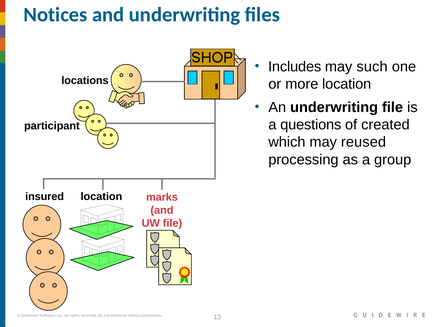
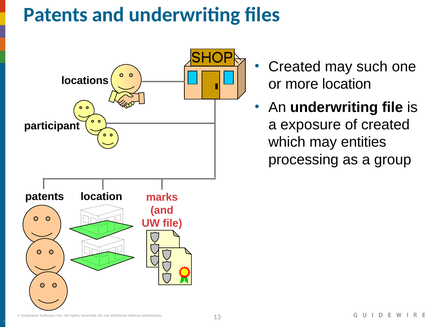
Notices at (56, 15): Notices -> Patents
Includes at (295, 67): Includes -> Created
questions: questions -> exposure
reused: reused -> entities
insured at (45, 197): insured -> patents
